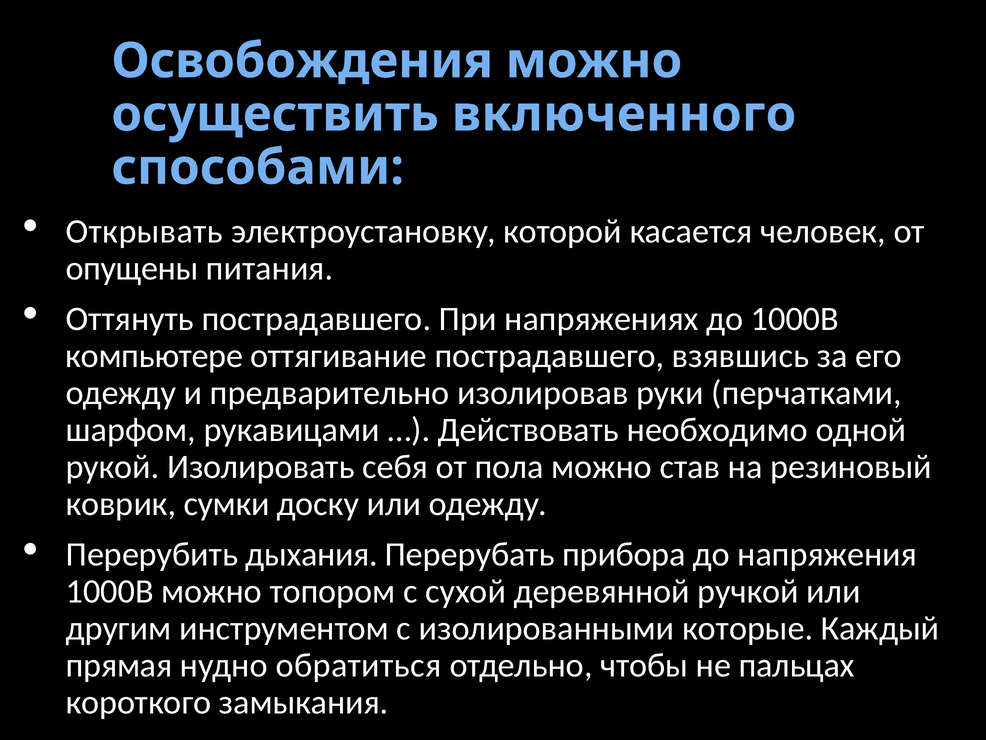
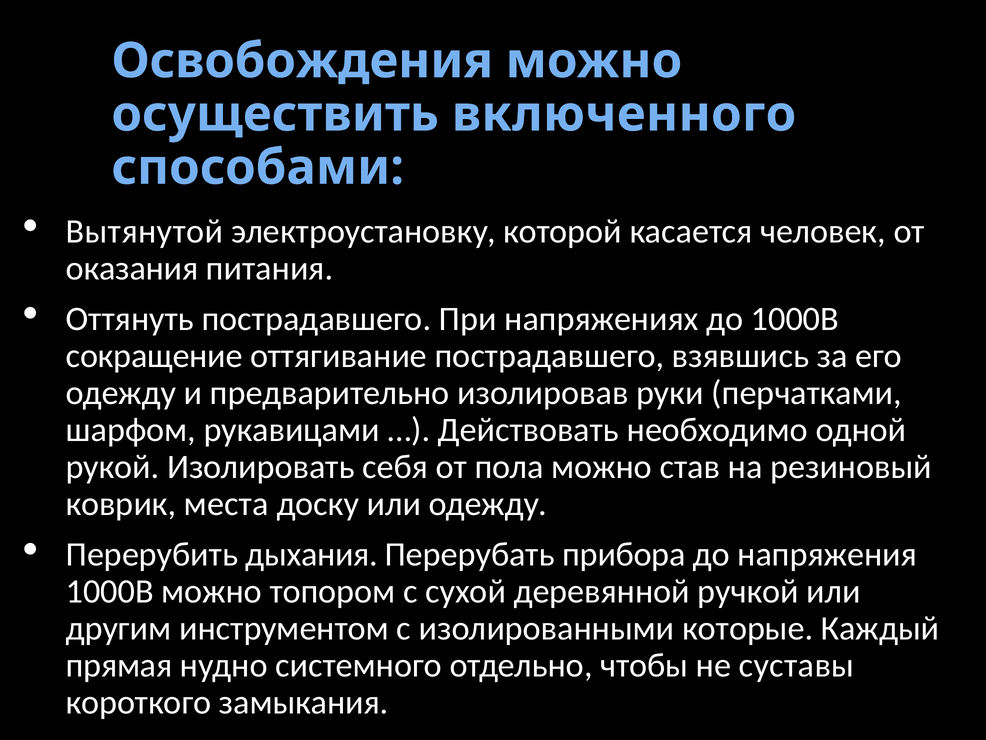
Открывать: Открывать -> Вытянутой
опущены: опущены -> оказания
компьютере: компьютере -> сокращение
сумки: сумки -> места
обратиться: обратиться -> системного
пальцах: пальцах -> суставы
